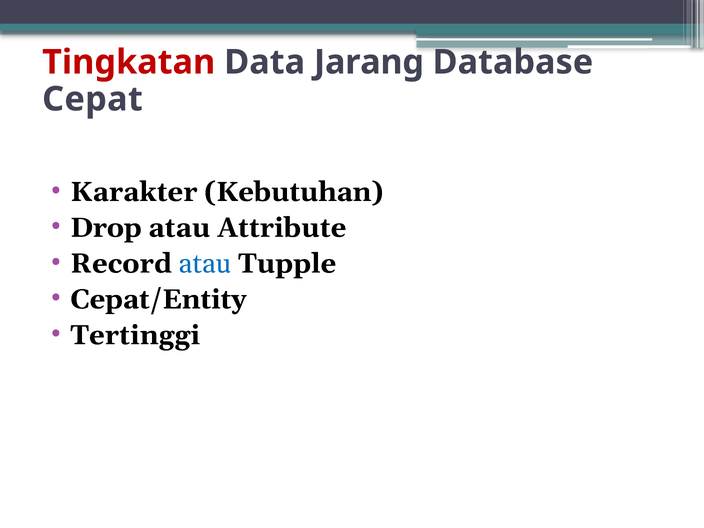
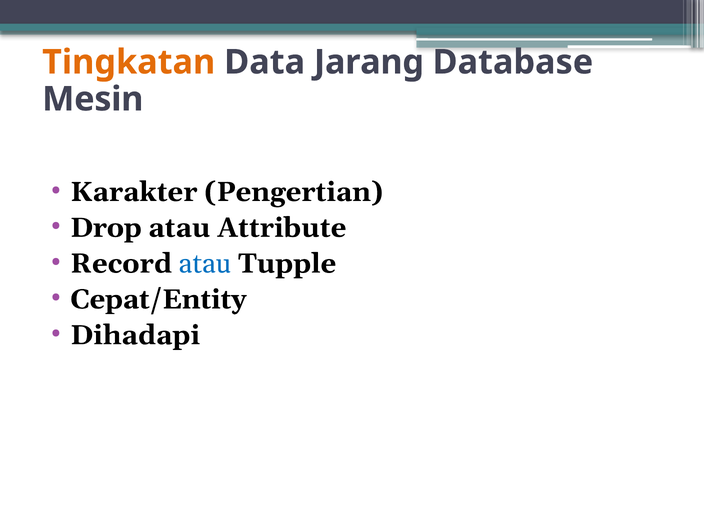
Tingkatan colour: red -> orange
Cepat: Cepat -> Mesin
Kebutuhan: Kebutuhan -> Pengertian
Tertinggi: Tertinggi -> Dihadapi
